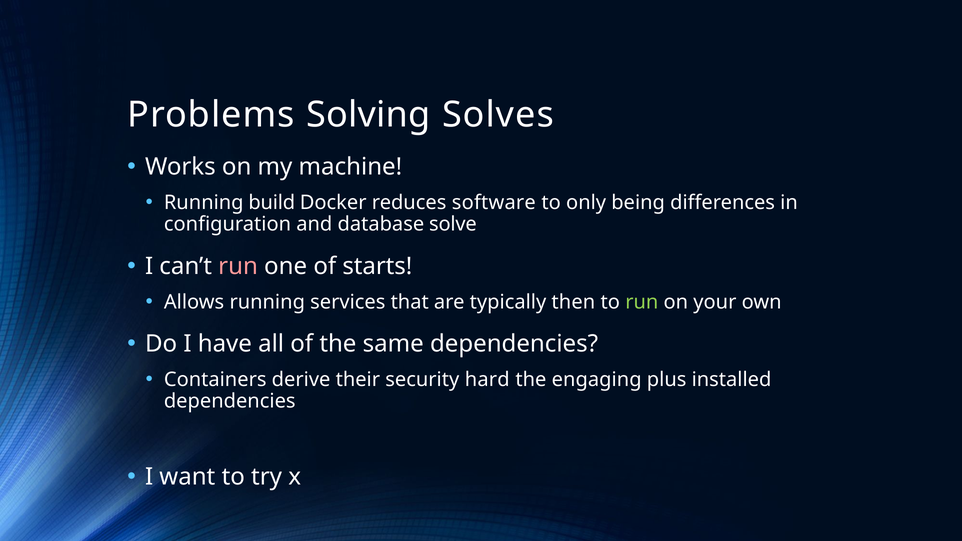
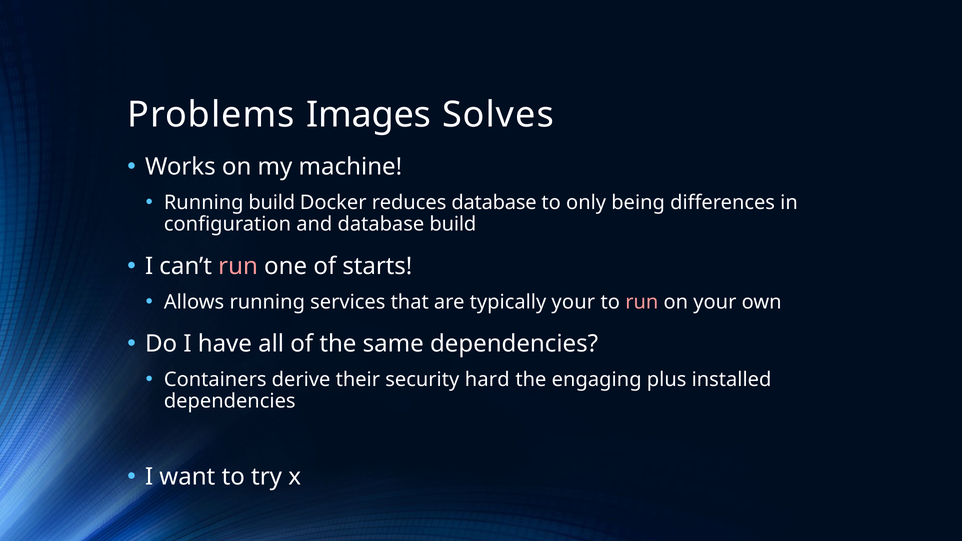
Solving: Solving -> Images
reduces software: software -> database
database solve: solve -> build
typically then: then -> your
run at (642, 302) colour: light green -> pink
